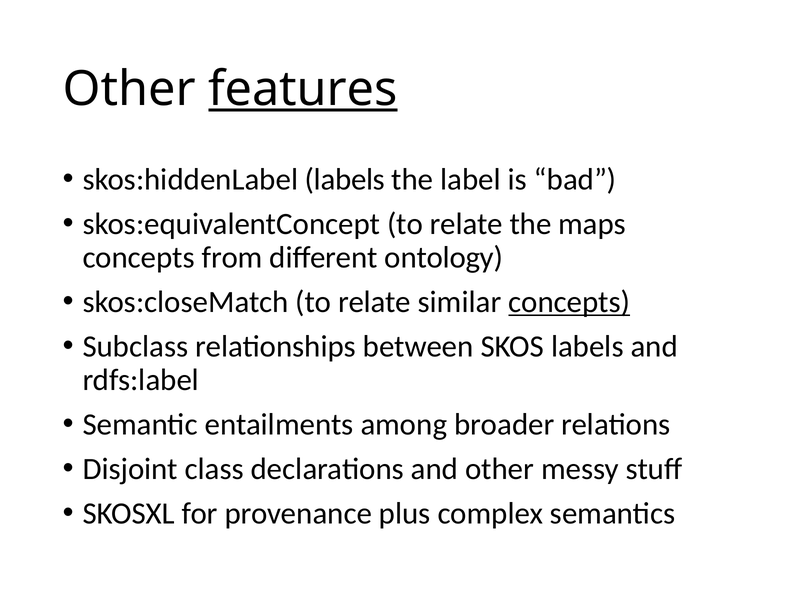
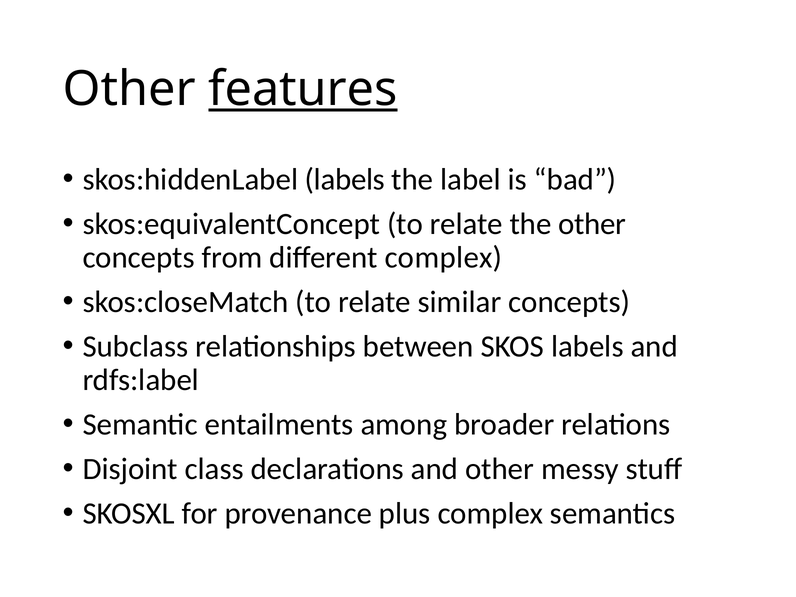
the maps: maps -> other
different ontology: ontology -> complex
concepts at (569, 302) underline: present -> none
